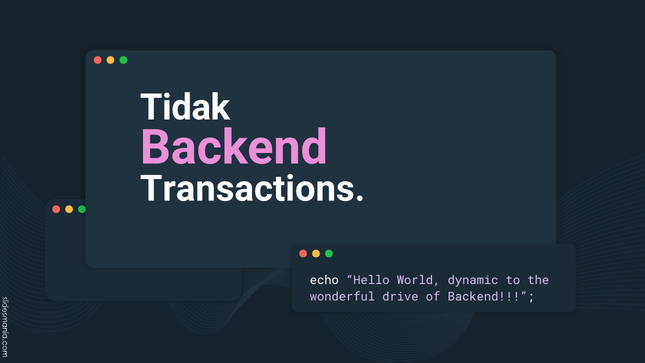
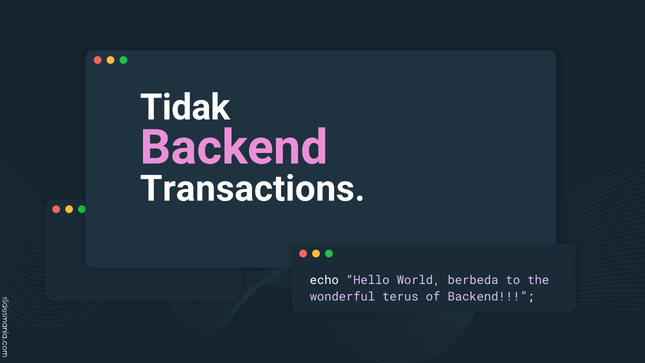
dynamic: dynamic -> berbeda
drive: drive -> terus
